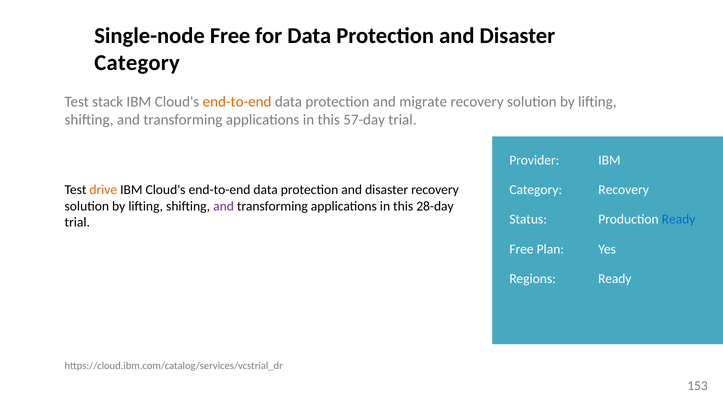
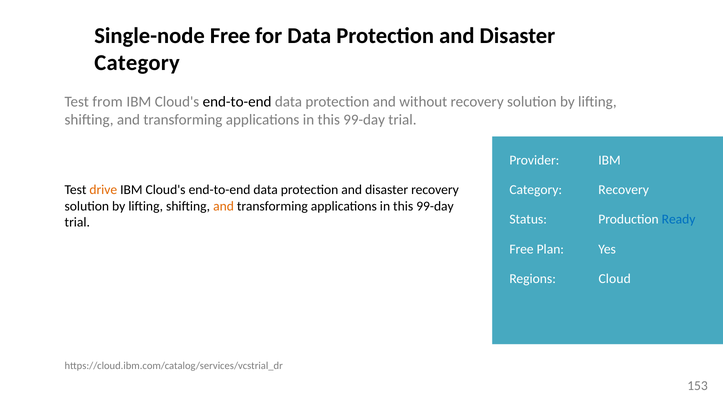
stack: stack -> from
end-to-end at (237, 102) colour: orange -> black
migrate: migrate -> without
57-day at (364, 120): 57-day -> 99-day
and at (224, 206) colour: purple -> orange
28-day at (435, 206): 28-day -> 99-day
Regions Ready: Ready -> Cloud
